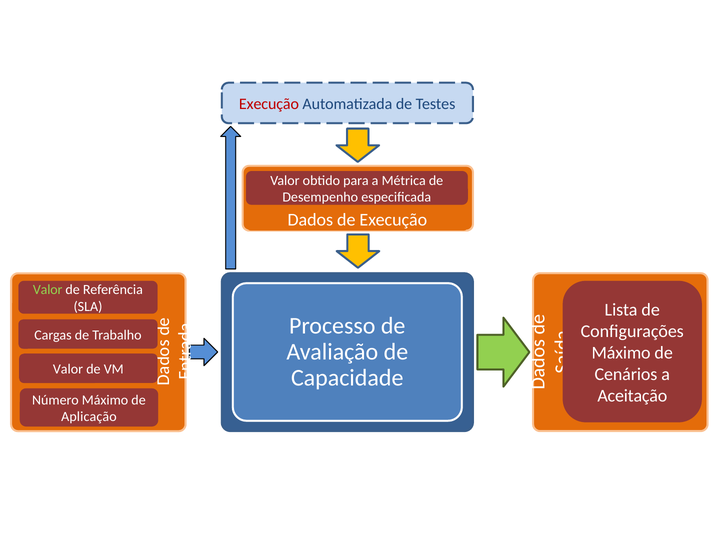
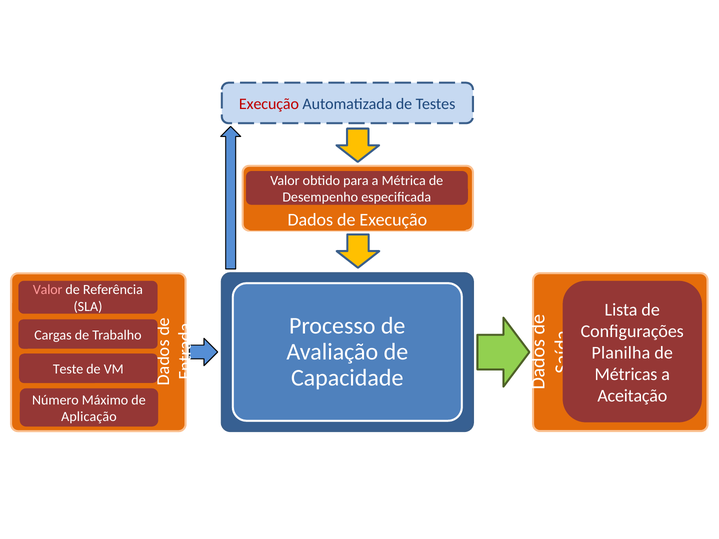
Valor at (48, 290) colour: light green -> pink
Máximo at (621, 353): Máximo -> Planilha
Valor at (68, 369): Valor -> Teste
Cenários: Cenários -> Métricas
